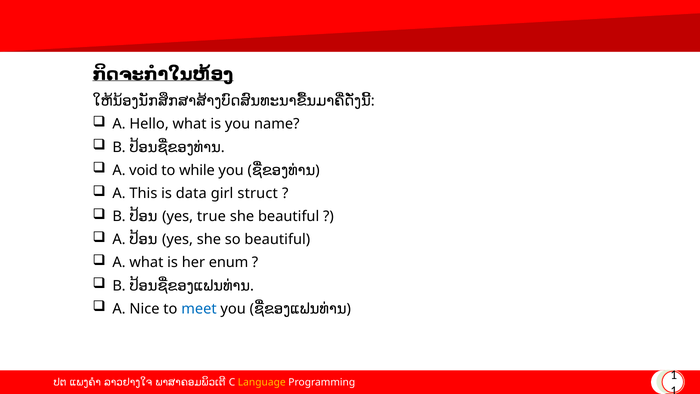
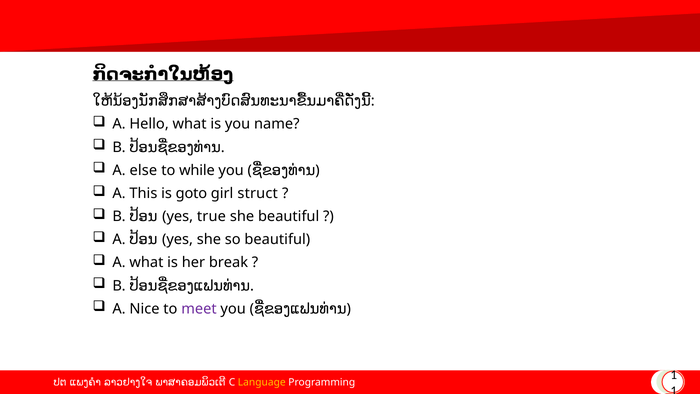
void: void -> else
data: data -> goto
enum: enum -> break
meet colour: blue -> purple
